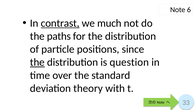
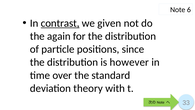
much: much -> given
paths: paths -> again
the at (37, 62) underline: present -> none
question: question -> however
